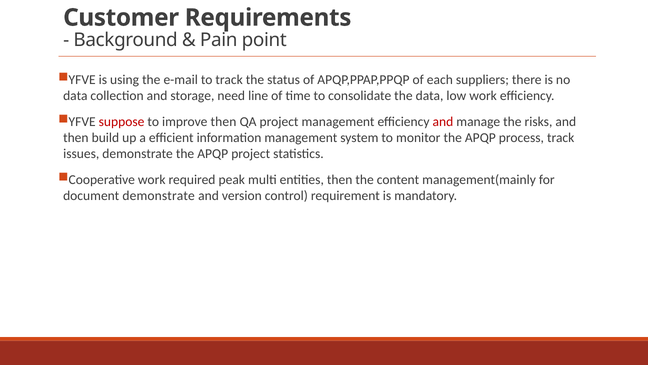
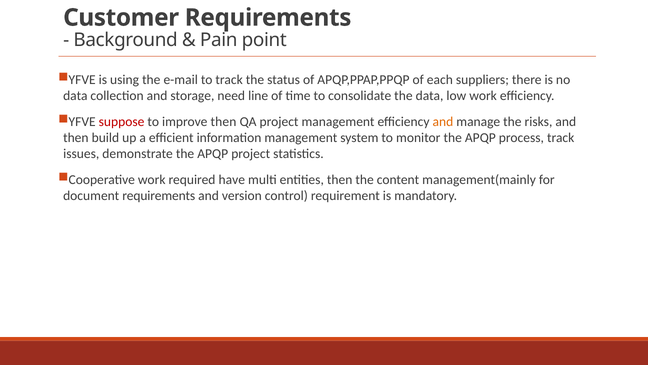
and at (443, 121) colour: red -> orange
peak: peak -> have
document demonstrate: demonstrate -> requirements
